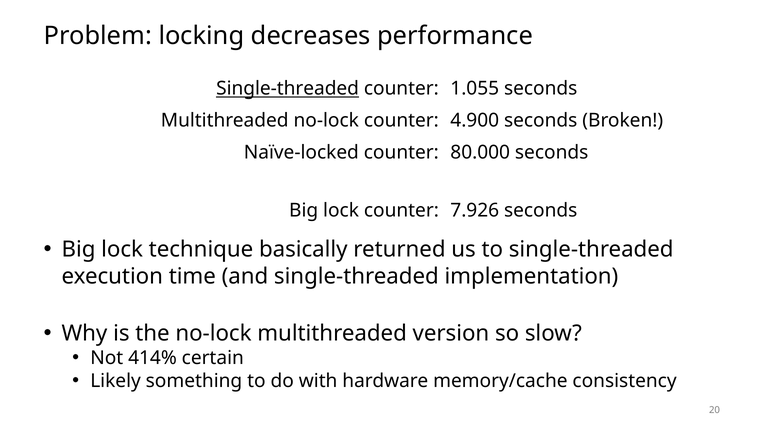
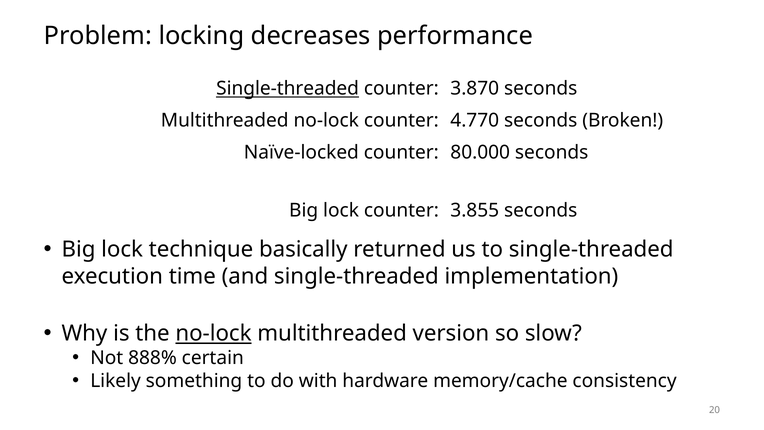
1.055: 1.055 -> 3.870
4.900: 4.900 -> 4.770
7.926: 7.926 -> 3.855
no-lock at (213, 333) underline: none -> present
414%: 414% -> 888%
